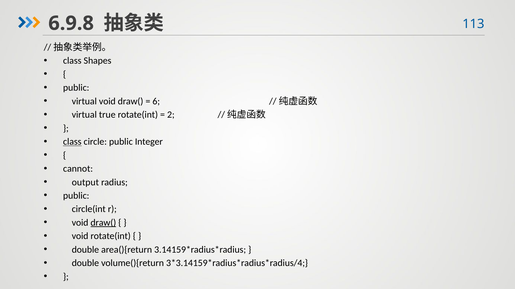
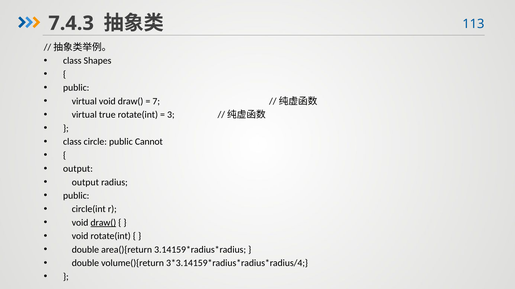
6.9.8: 6.9.8 -> 7.4.3
6: 6 -> 7
2: 2 -> 3
class at (72, 142) underline: present -> none
Integer: Integer -> Cannot
cannot at (78, 169): cannot -> output
